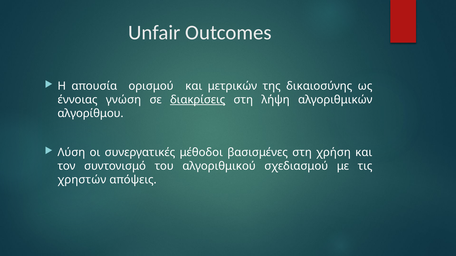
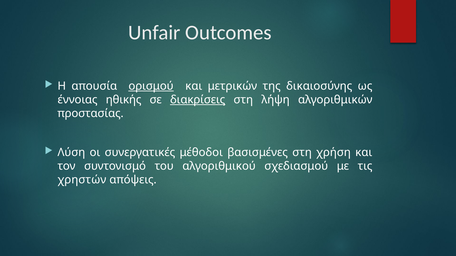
ορισμού underline: none -> present
γνώση: γνώση -> ηθικής
αλγορίθμου: αλγορίθμου -> προστασίας
